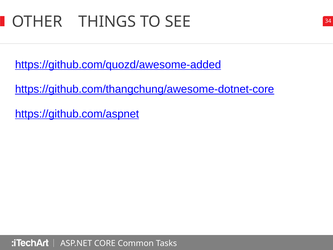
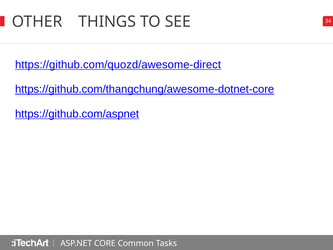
https://github.com/quozd/awesome-added: https://github.com/quozd/awesome-added -> https://github.com/quozd/awesome-direct
